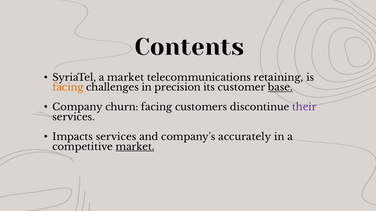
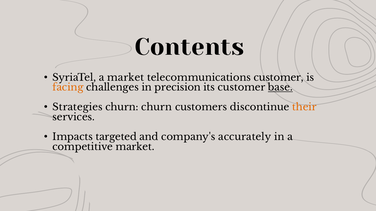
telecommunications retaining: retaining -> customer
Company: Company -> Strategies
churn facing: facing -> churn
their colour: purple -> orange
Impacts services: services -> targeted
market at (135, 147) underline: present -> none
